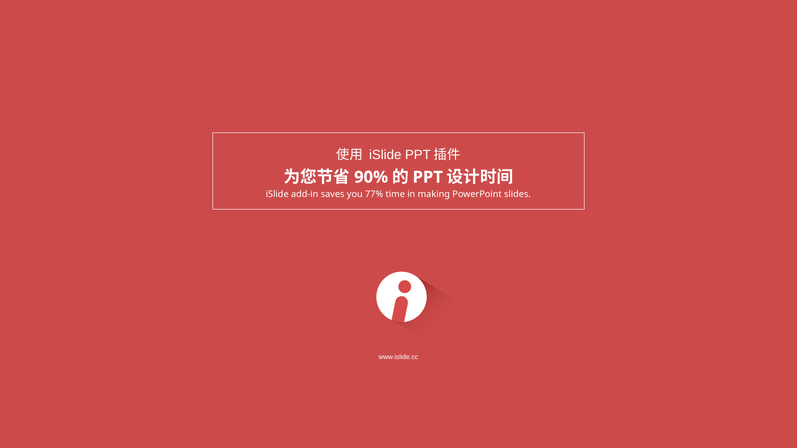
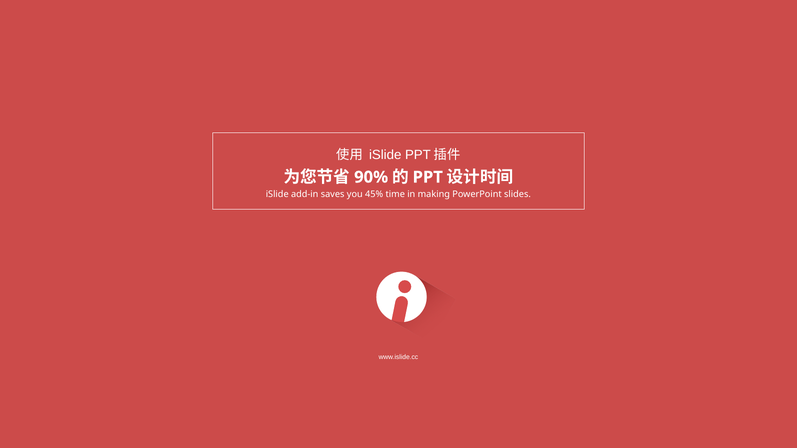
77%: 77% -> 45%
